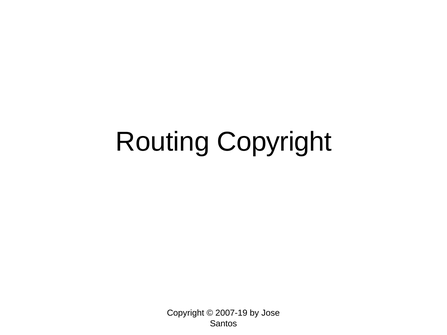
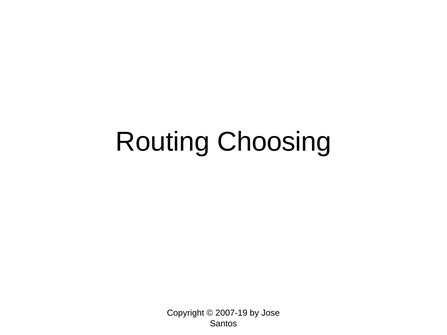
Routing Copyright: Copyright -> Choosing
